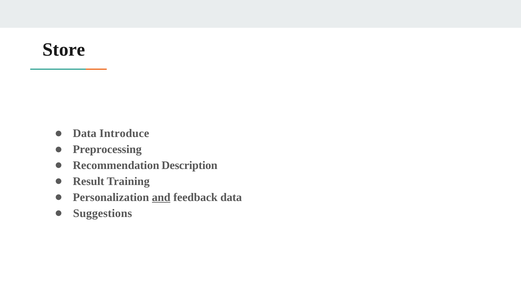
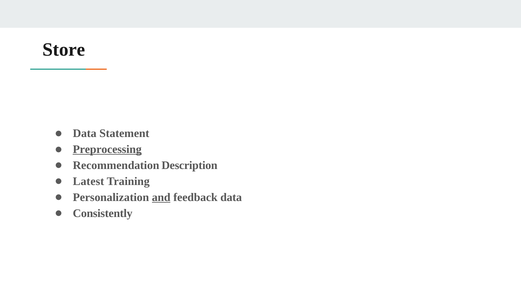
Introduce: Introduce -> Statement
Preprocessing underline: none -> present
Result: Result -> Latest
Suggestions: Suggestions -> Consistently
